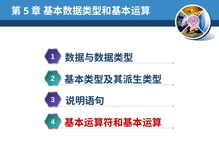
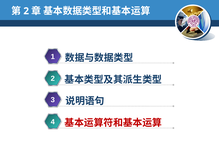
5 at (26, 11): 5 -> 2
